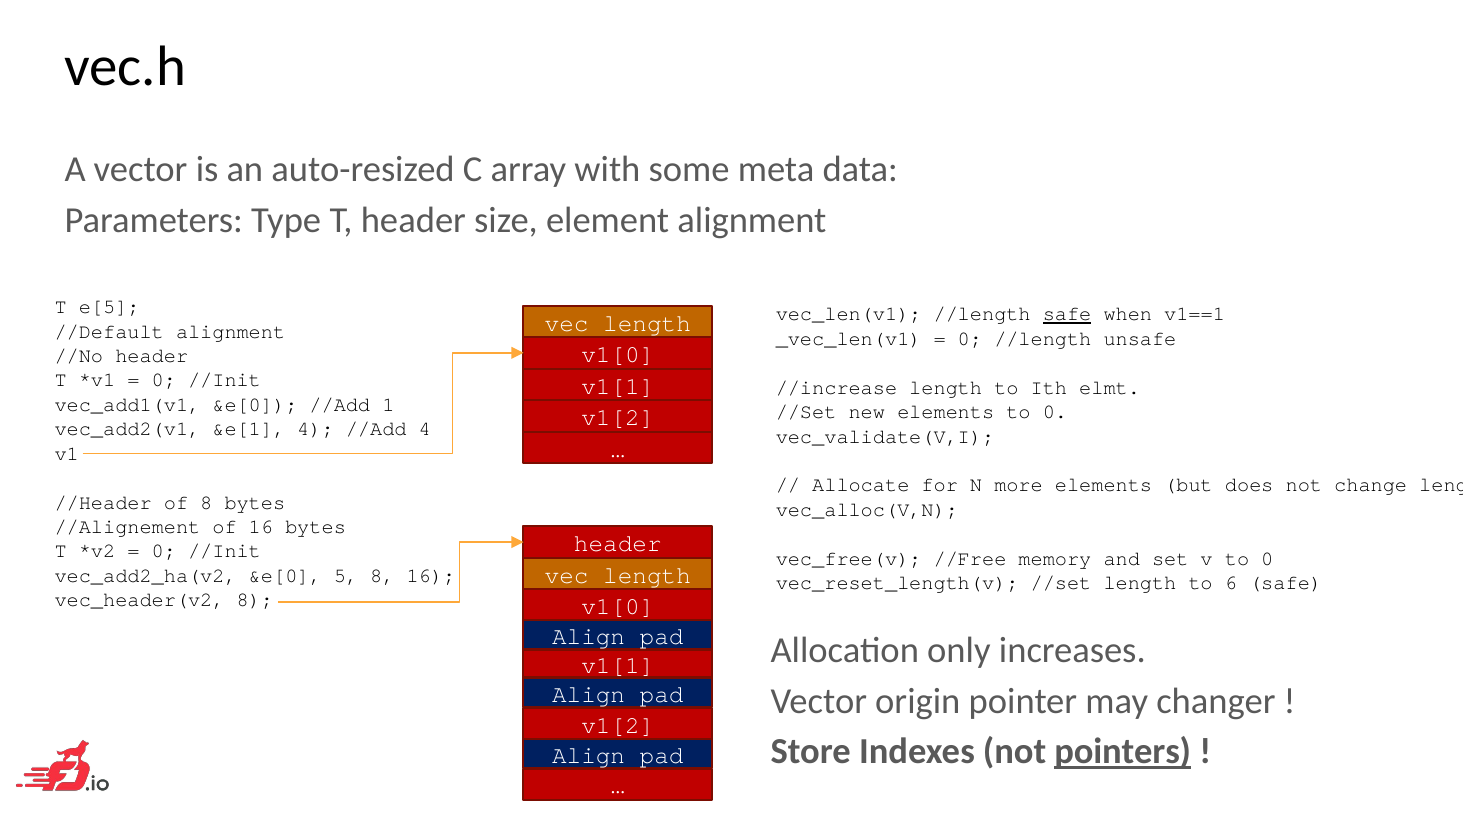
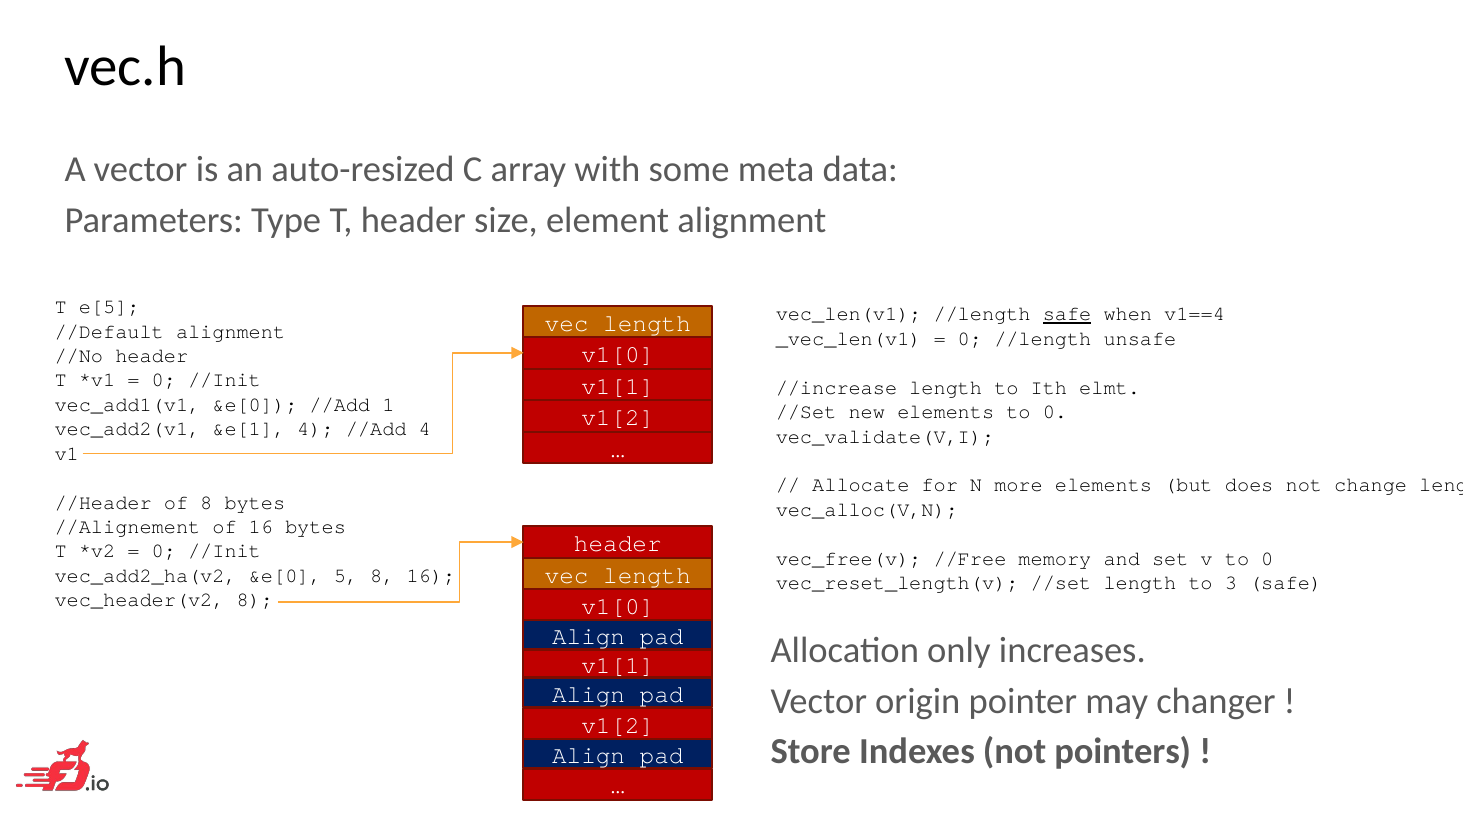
v1==1: v1==1 -> v1==4
6: 6 -> 3
pointers underline: present -> none
